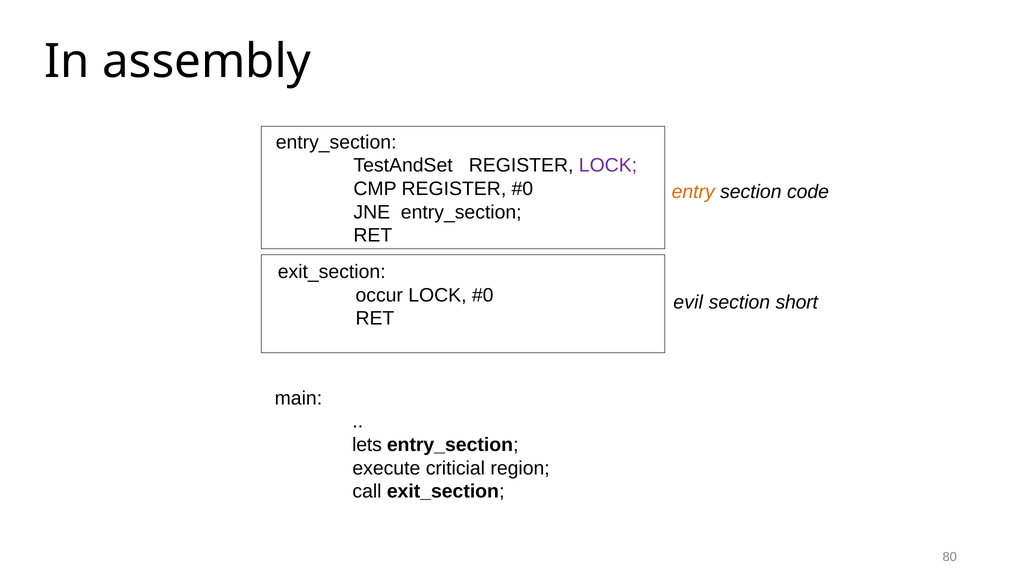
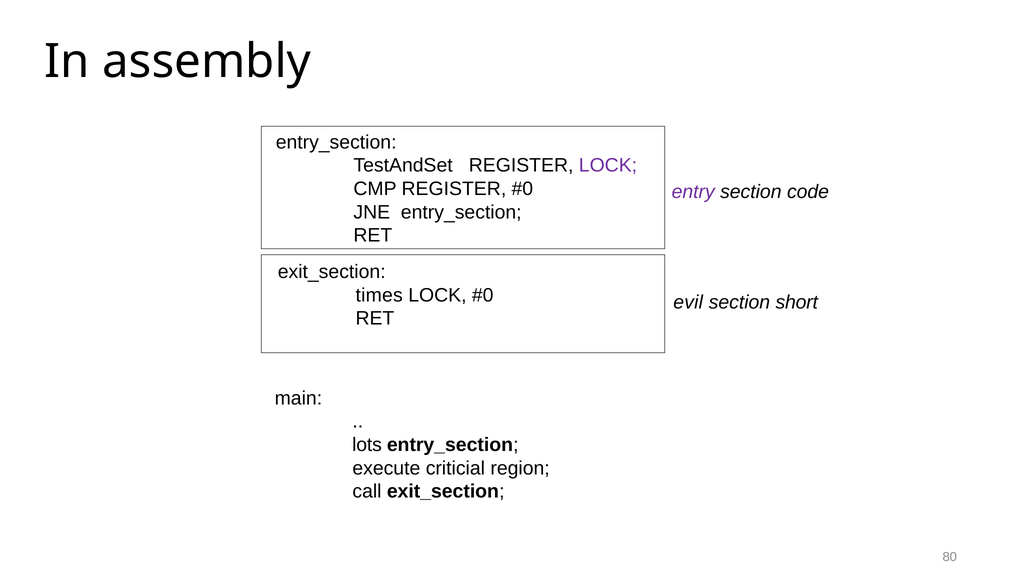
entry colour: orange -> purple
occur: occur -> times
lets: lets -> lots
